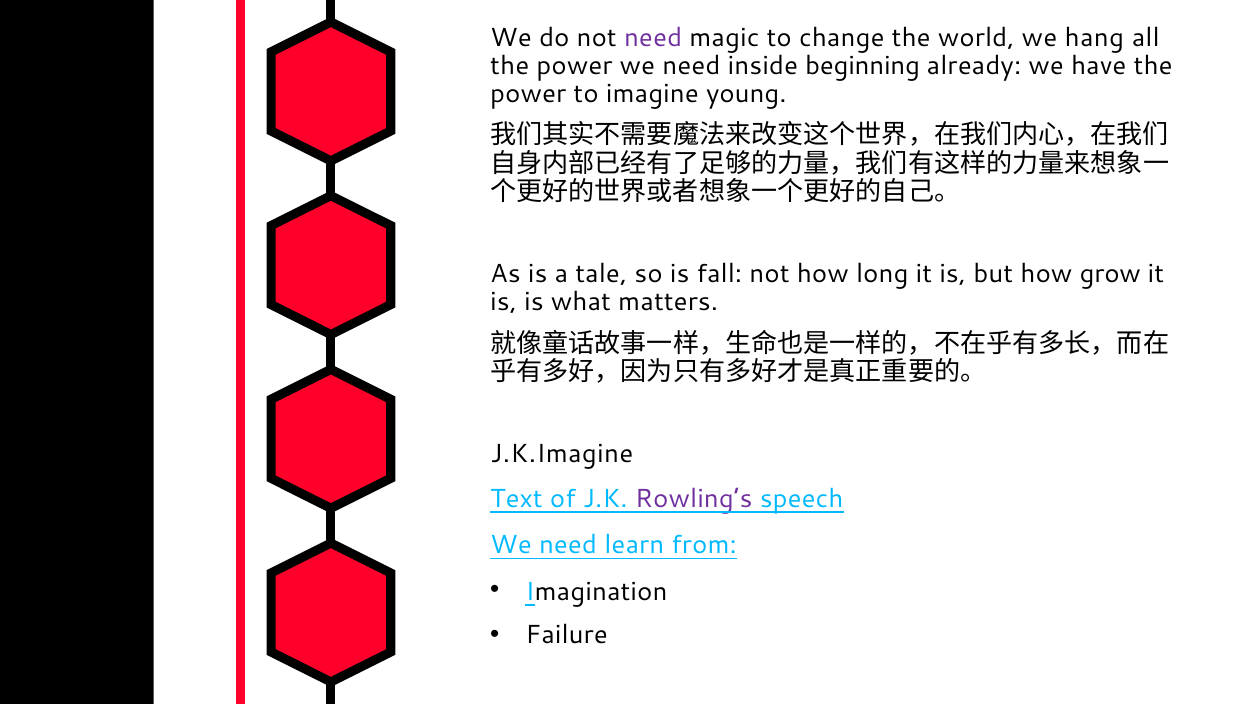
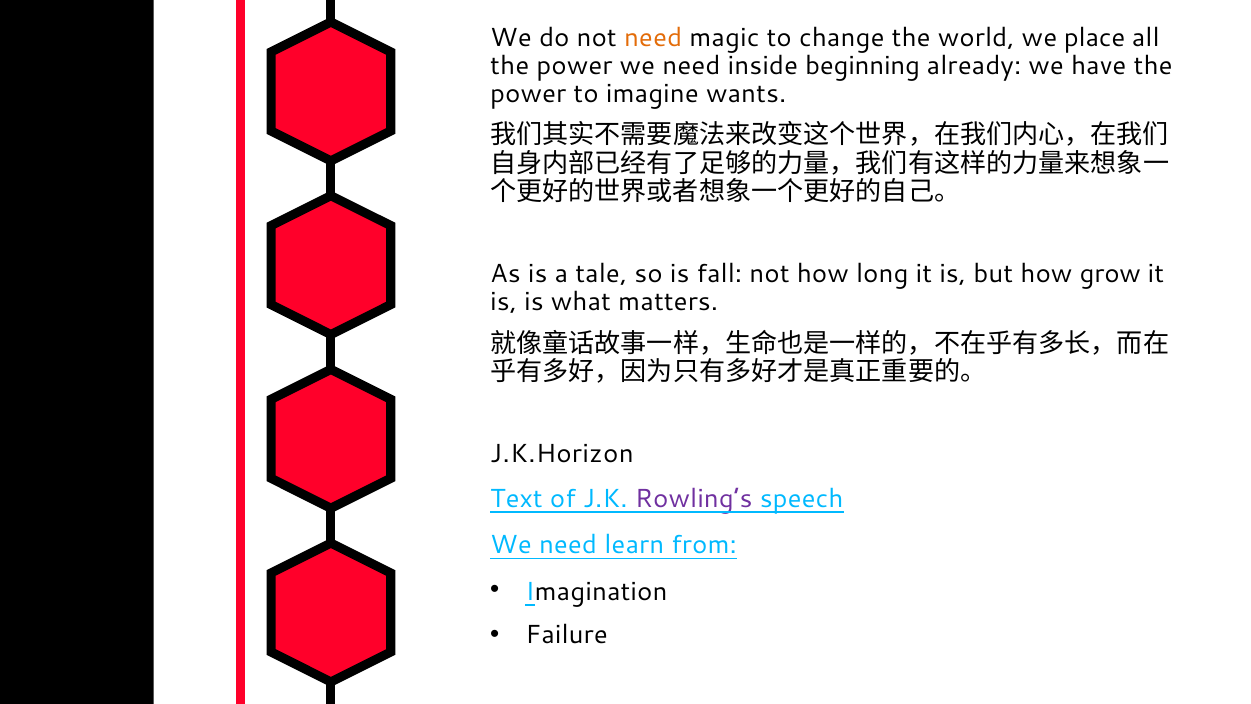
need at (653, 38) colour: purple -> orange
hang: hang -> place
young: young -> wants
J.K.Imagine: J.K.Imagine -> J.K.Horizon
